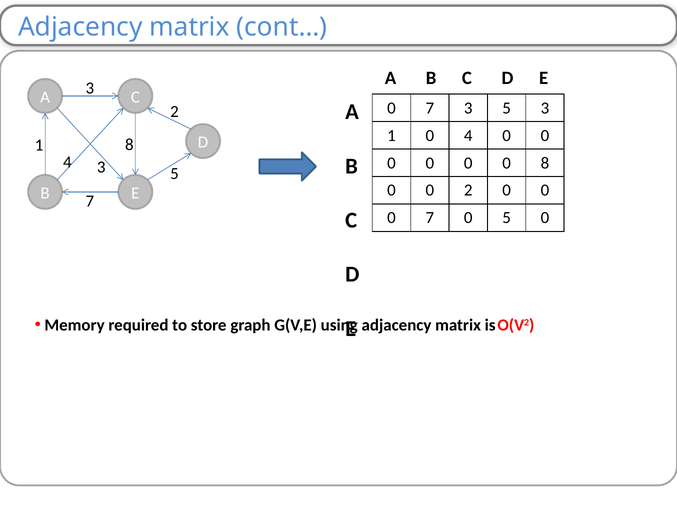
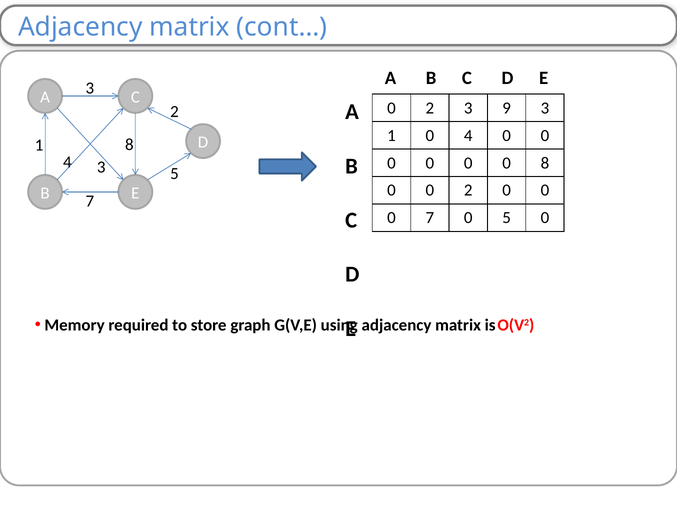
7 at (430, 108): 7 -> 2
3 5: 5 -> 9
